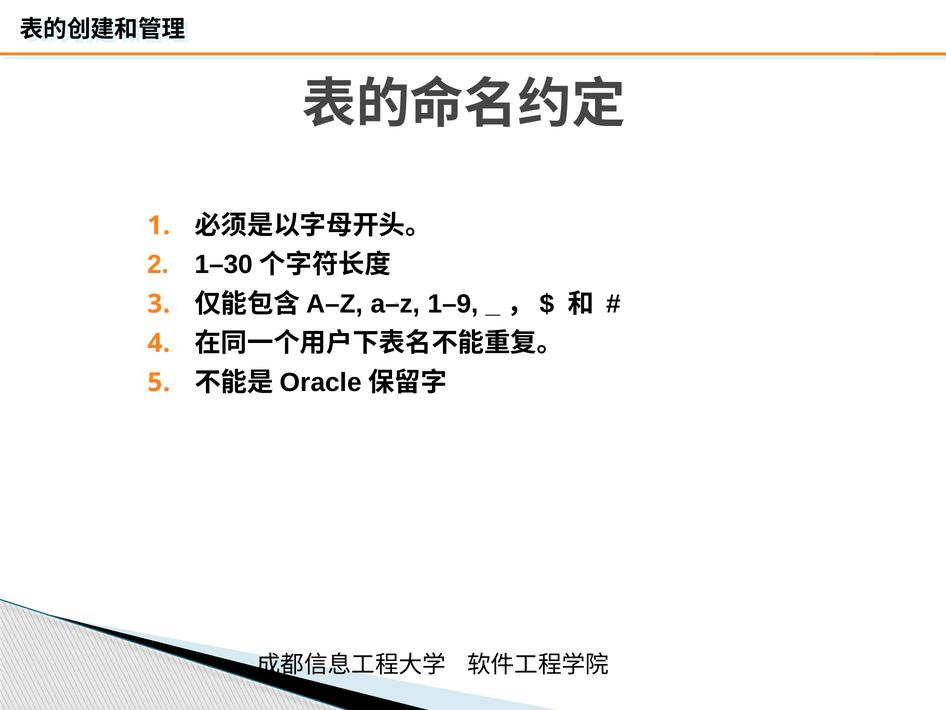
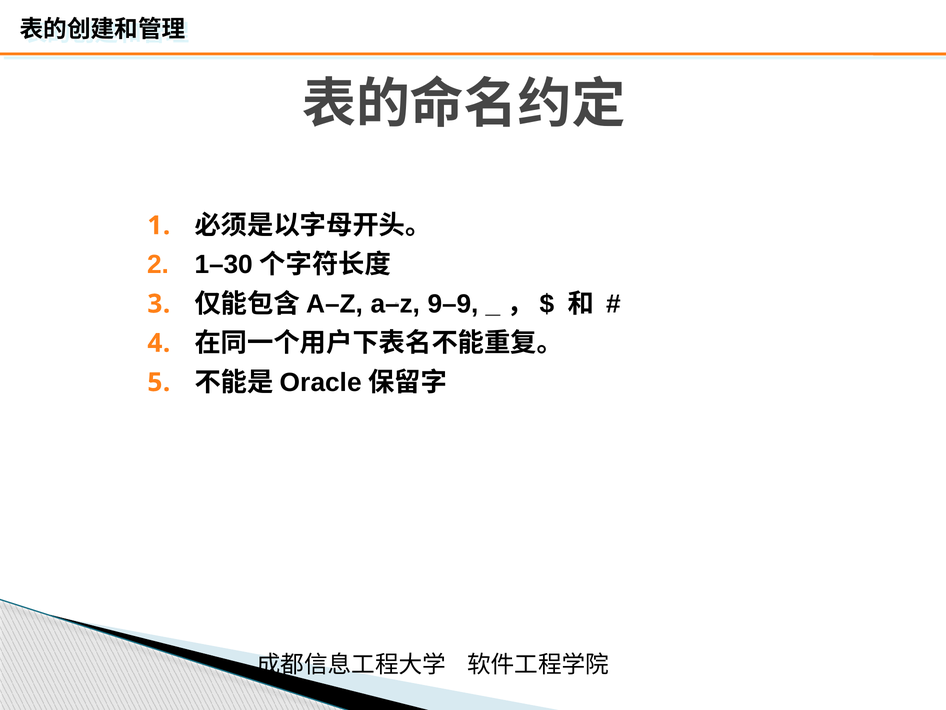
1–9: 1–9 -> 9–9
